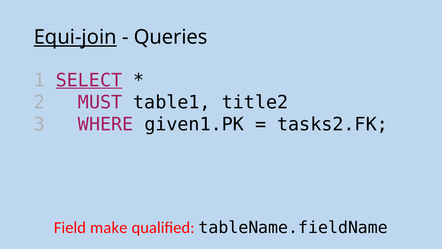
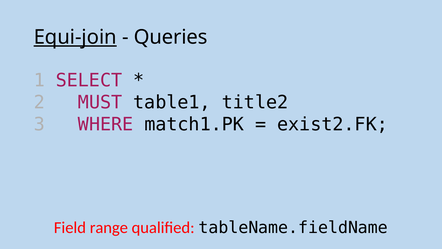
SELECT underline: present -> none
given1.PK: given1.PK -> match1.PK
tasks2.FK: tasks2.FK -> exist2.FK
make: make -> range
